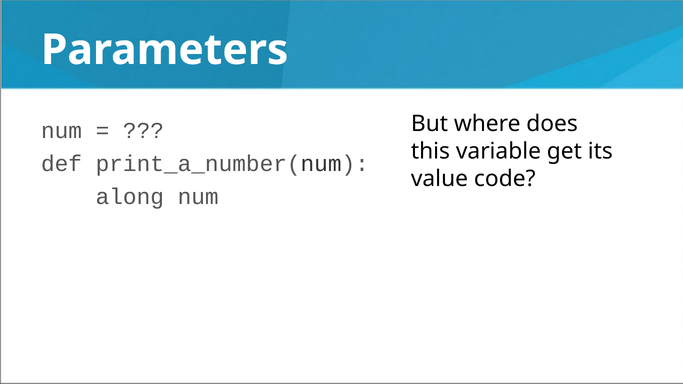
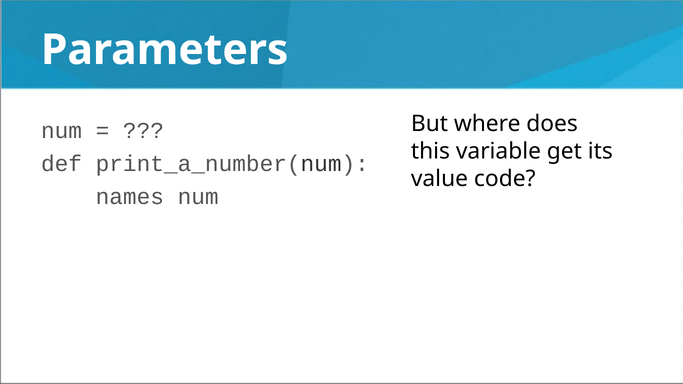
along: along -> names
